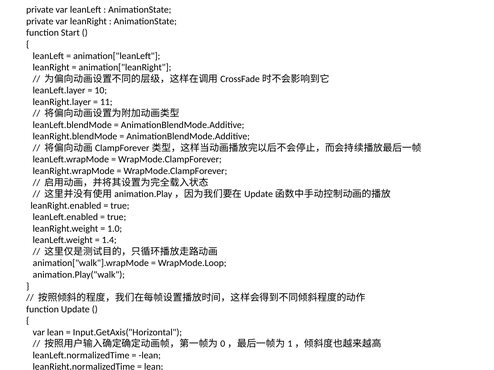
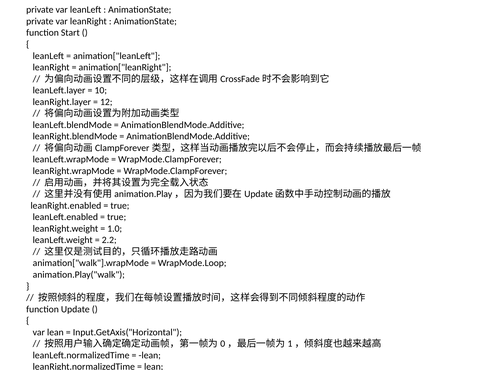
11: 11 -> 12
1.4: 1.4 -> 2.2
